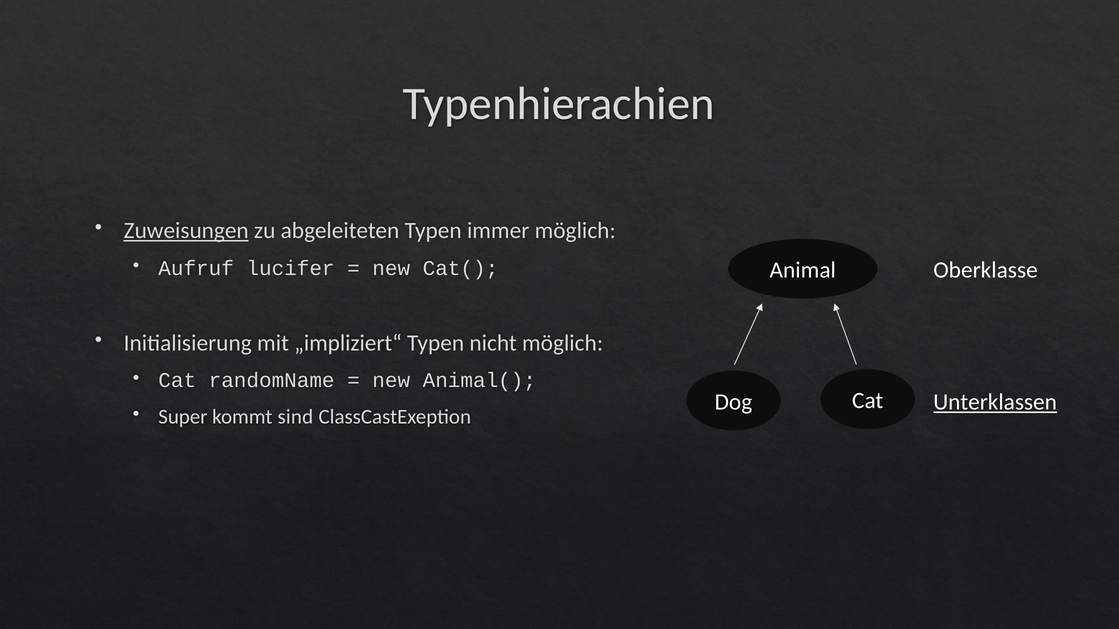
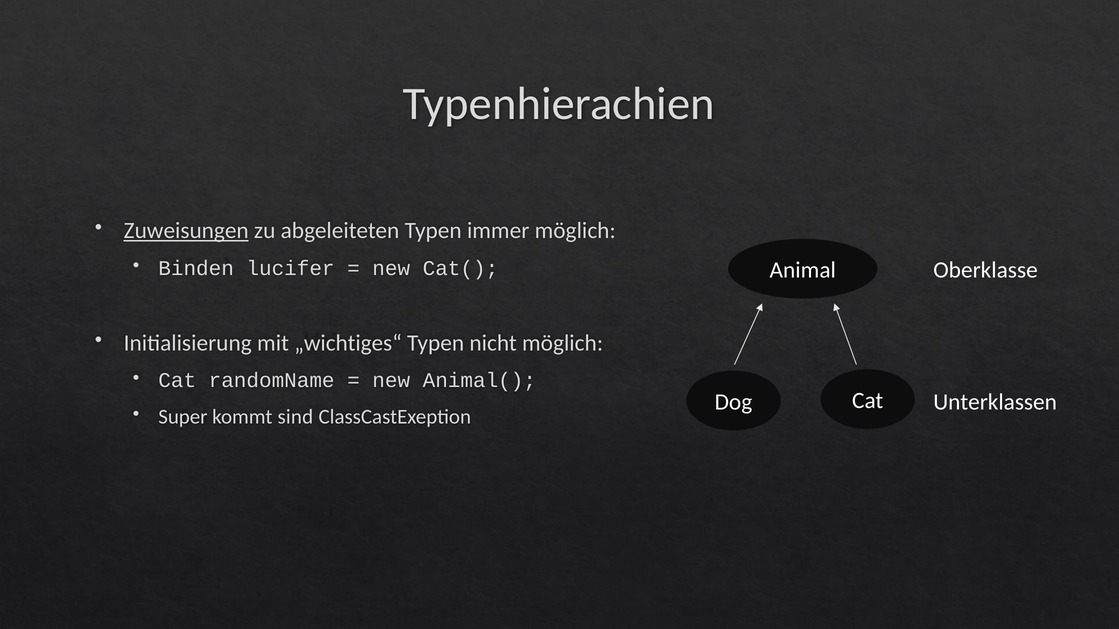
Aufruf: Aufruf -> Binden
„impliziert“: „impliziert“ -> „wichtiges“
Unterklassen underline: present -> none
